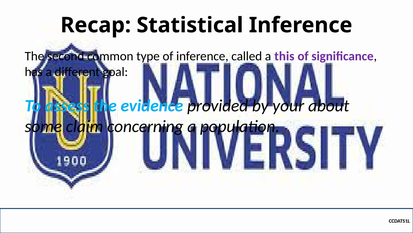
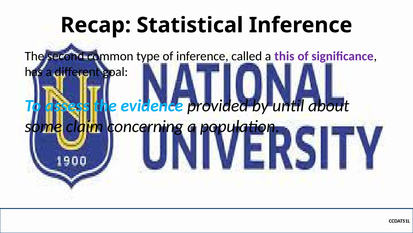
your: your -> until
